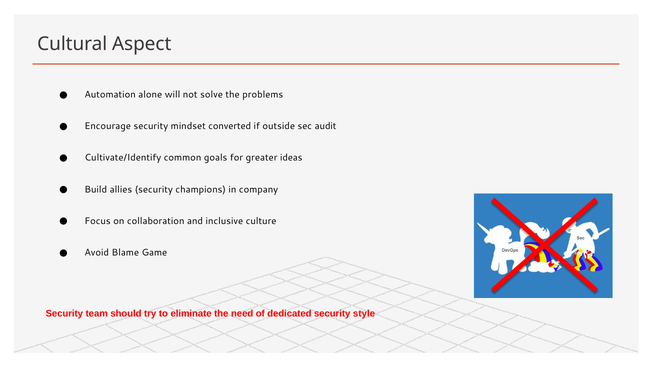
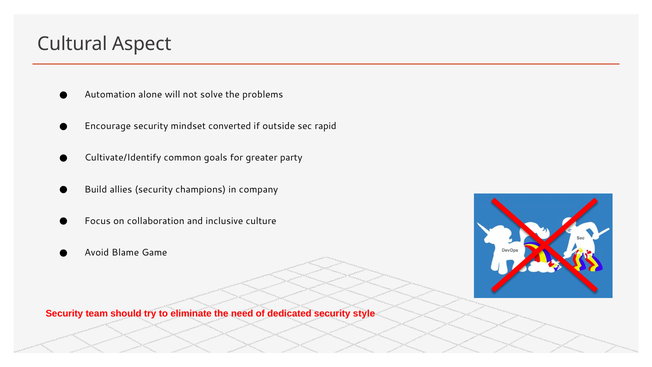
audit: audit -> rapid
ideas: ideas -> party
